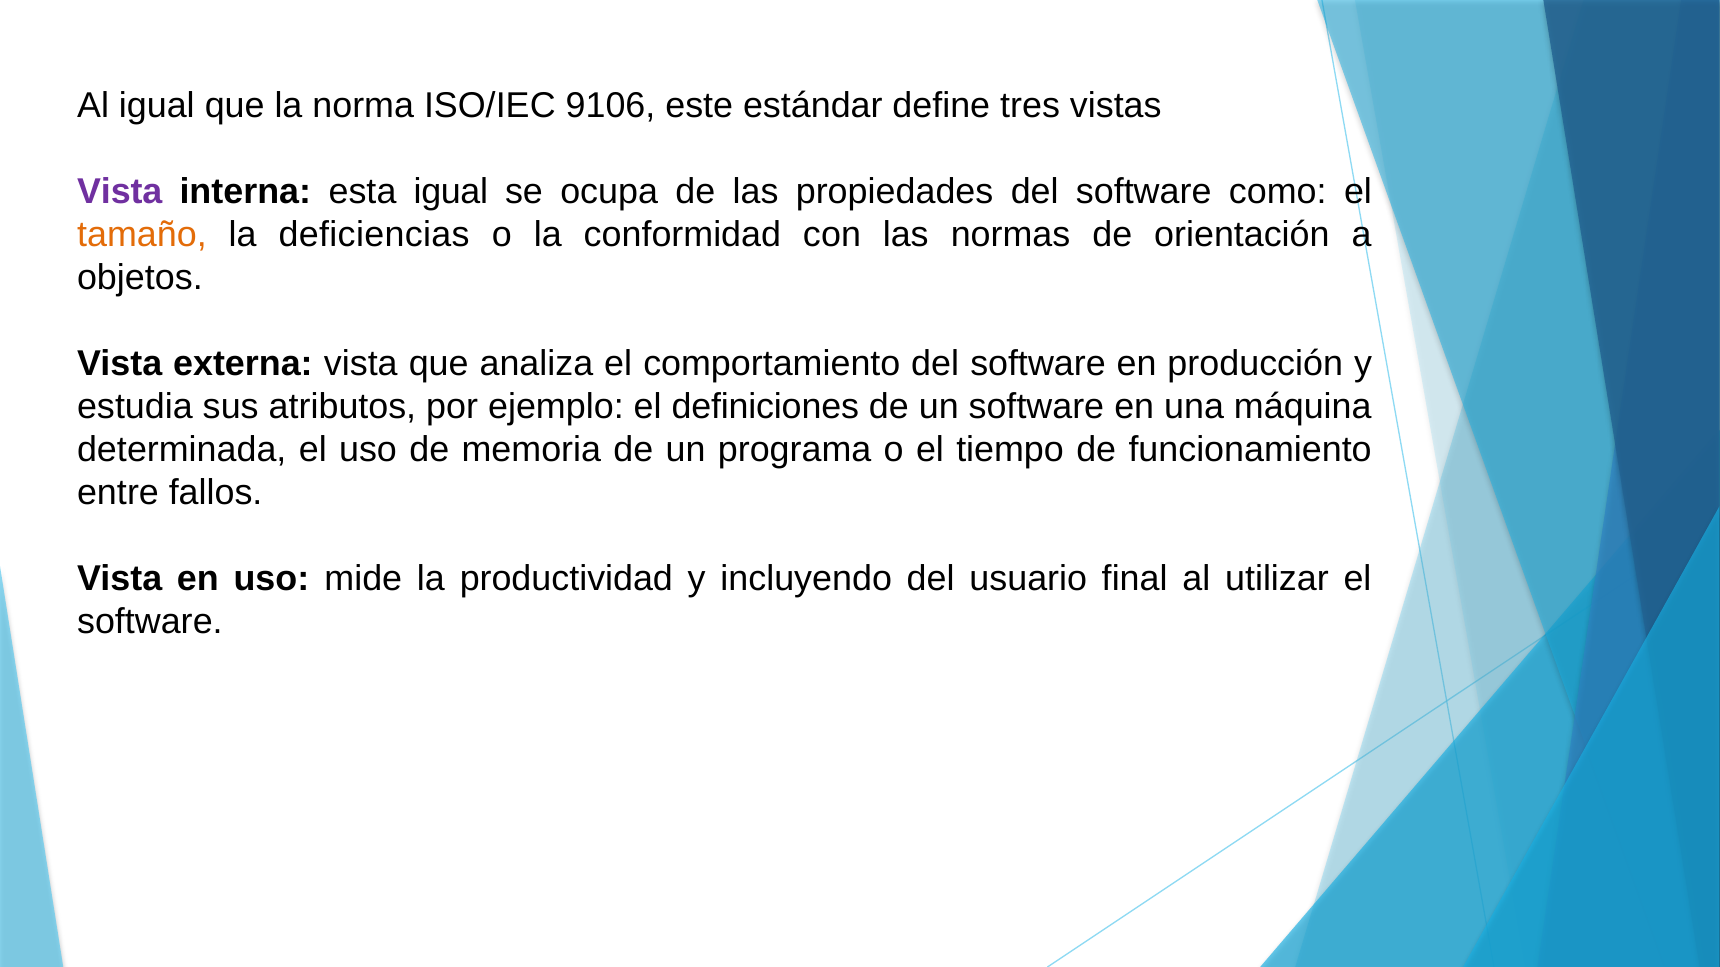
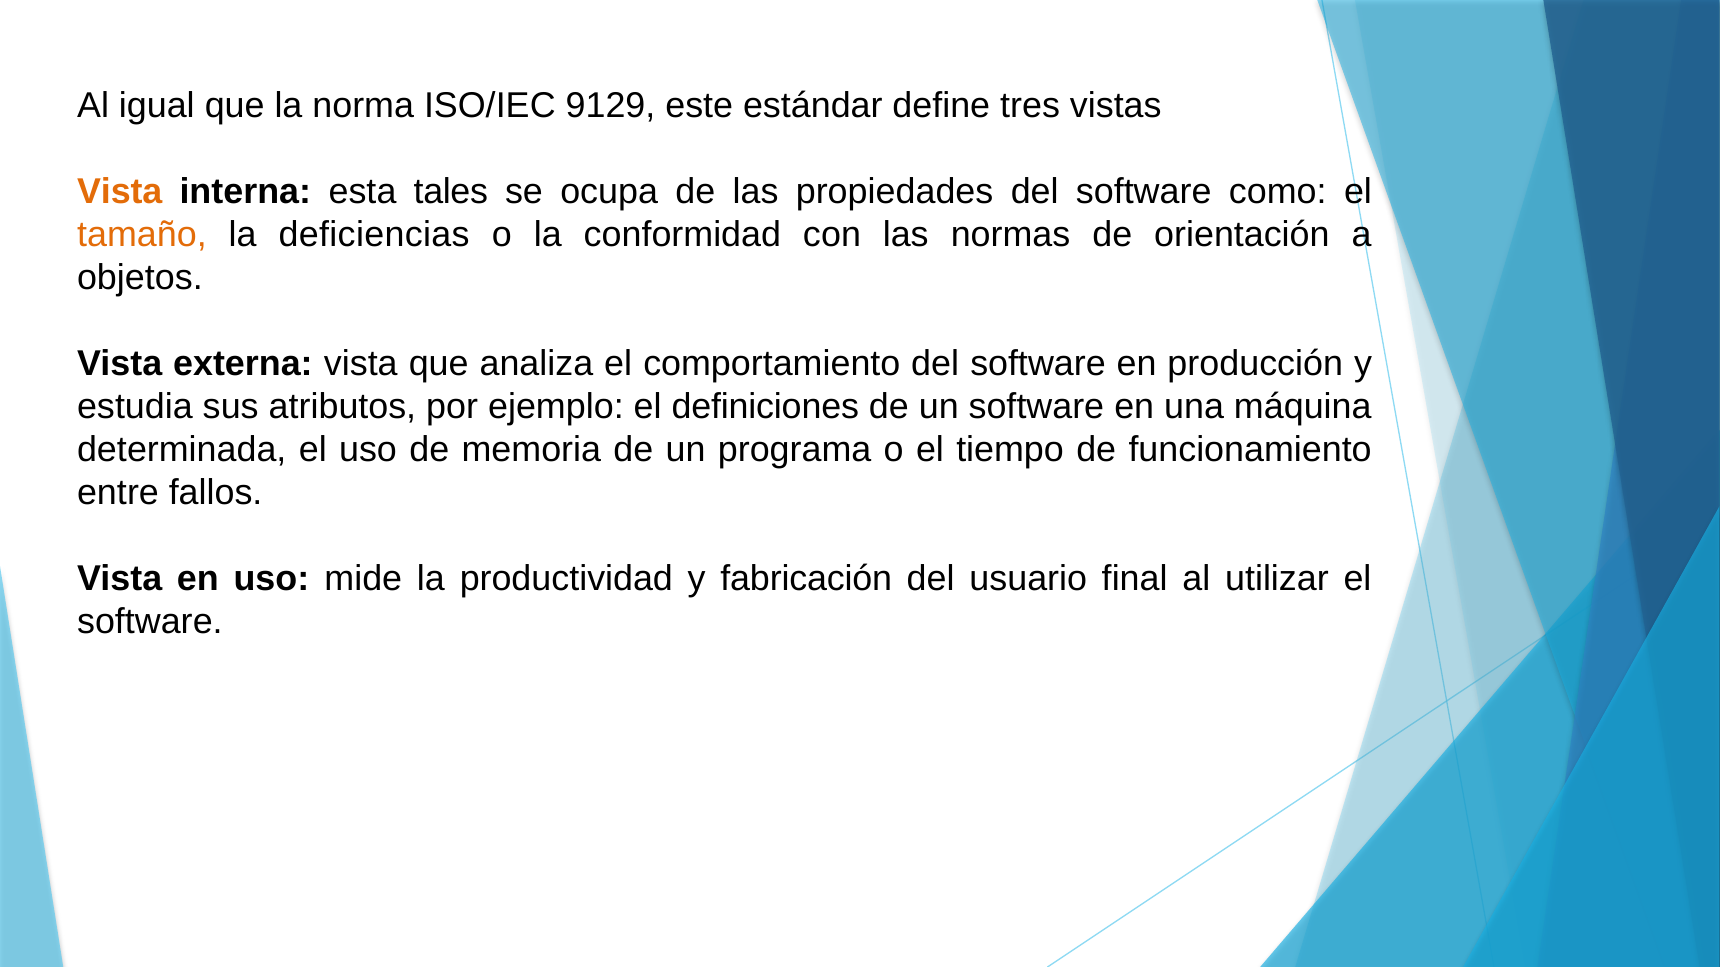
9106: 9106 -> 9129
Vista at (120, 192) colour: purple -> orange
esta igual: igual -> tales
incluyendo: incluyendo -> fabricación
